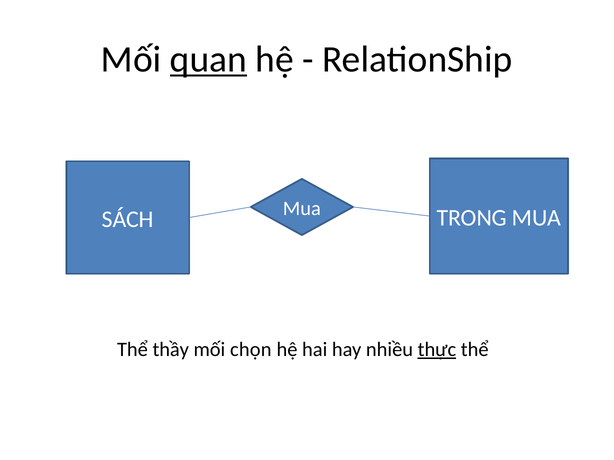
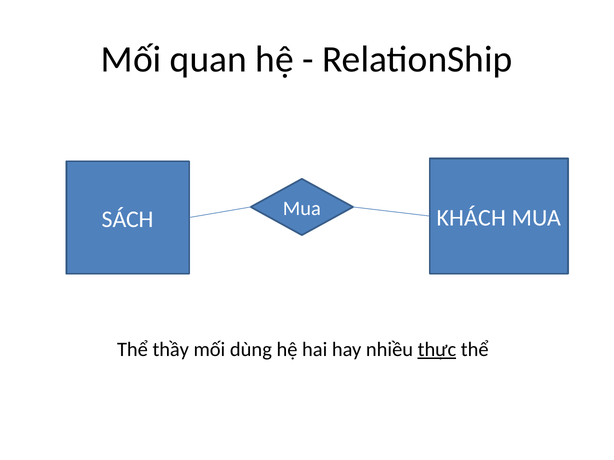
quan underline: present -> none
TRONG: TRONG -> KHÁCH
chọn: chọn -> dùng
